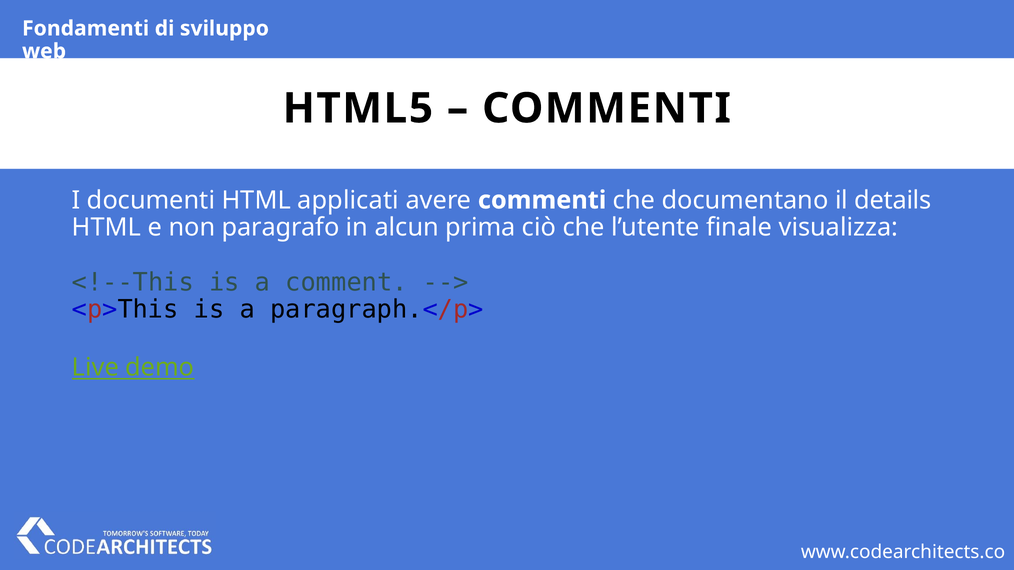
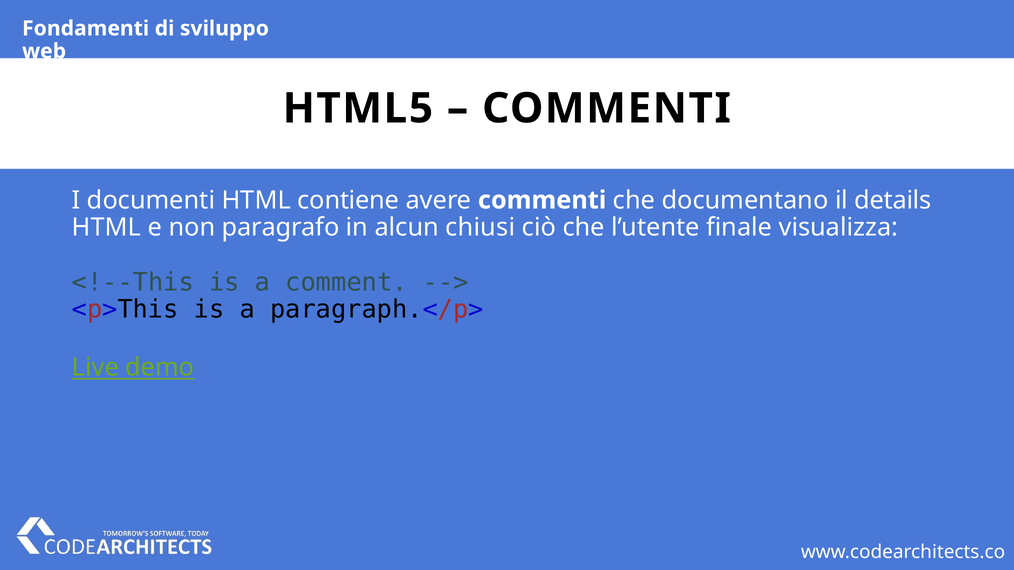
applicati: applicati -> contiene
prima: prima -> chiusi
